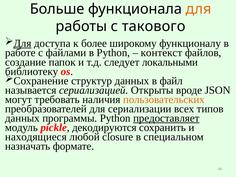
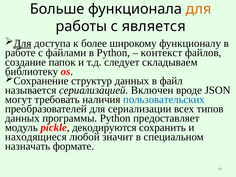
такового: такового -> является
локальными: локальными -> складываем
Открыты: Открыты -> Включен
пользовательских colour: orange -> blue
предоставляет underline: present -> none
closure: closure -> значит
